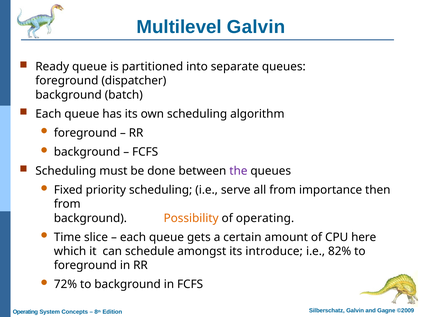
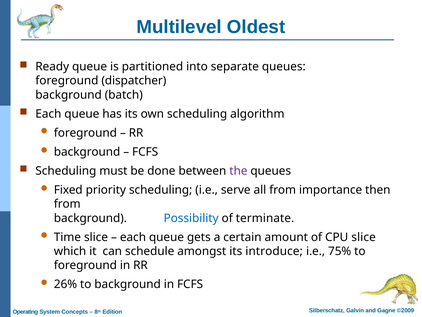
Multilevel Galvin: Galvin -> Oldest
Possibility colour: orange -> blue
of operating: operating -> terminate
CPU here: here -> slice
82%: 82% -> 75%
72%: 72% -> 26%
